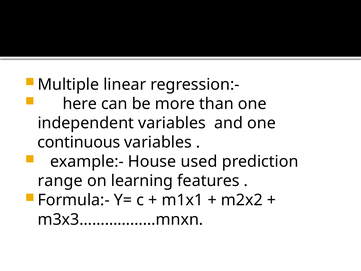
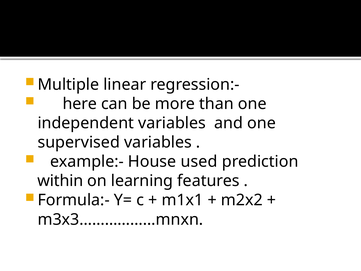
continuous: continuous -> supervised
range: range -> within
